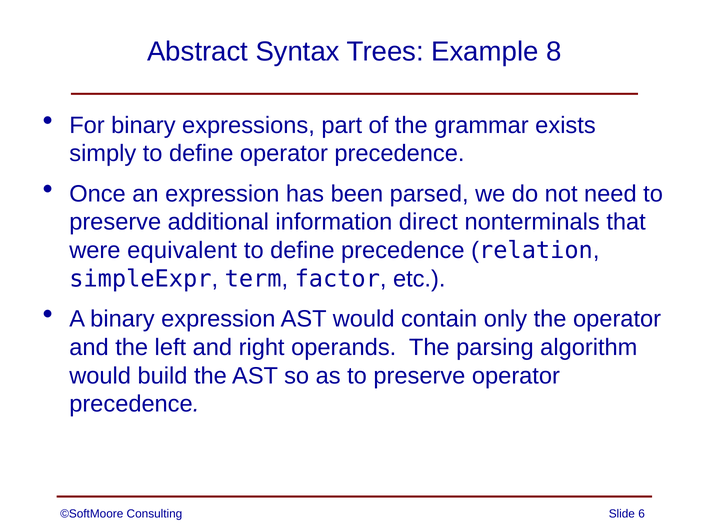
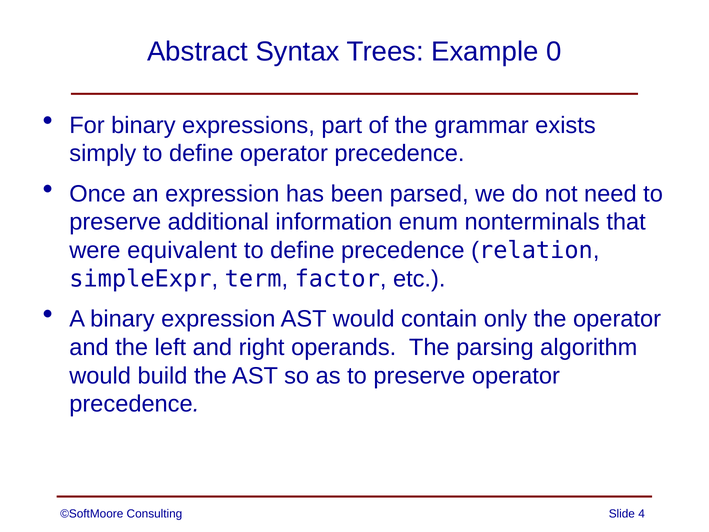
8: 8 -> 0
direct: direct -> enum
6: 6 -> 4
